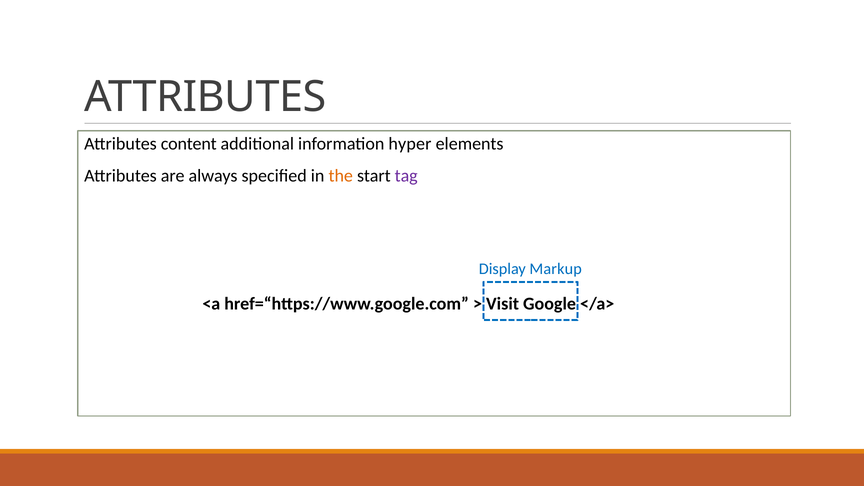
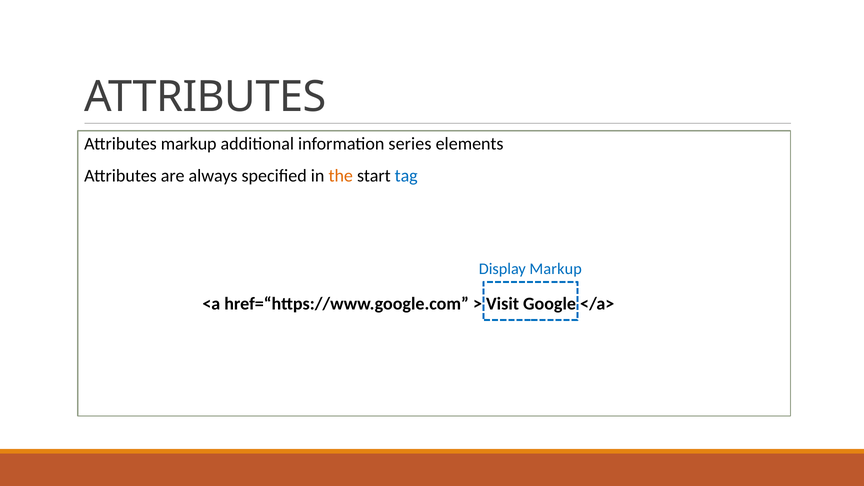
Attributes content: content -> markup
hyper: hyper -> series
tag colour: purple -> blue
